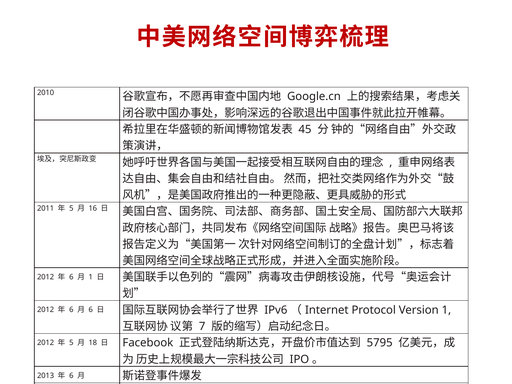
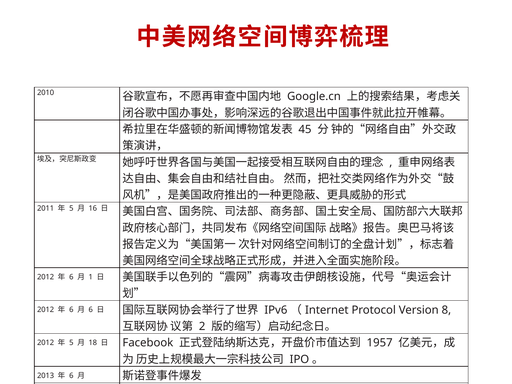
Version 1: 1 -> 8
7: 7 -> 2
5795: 5795 -> 1957
